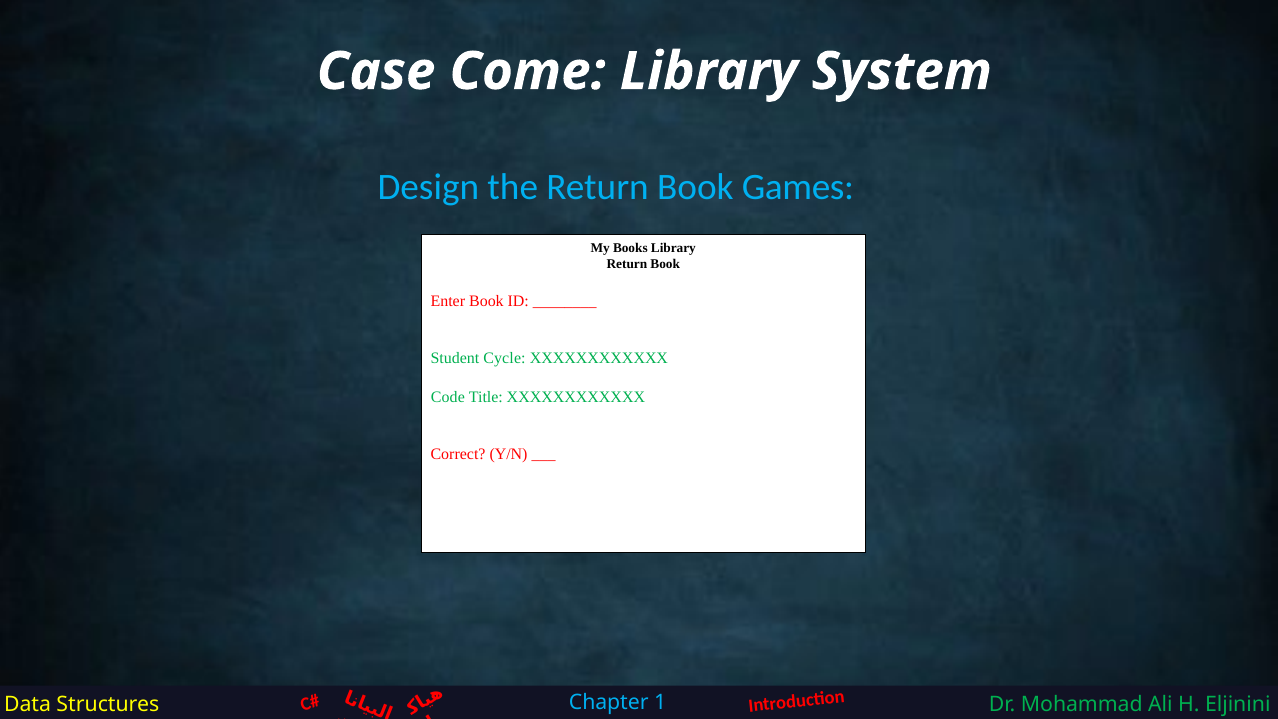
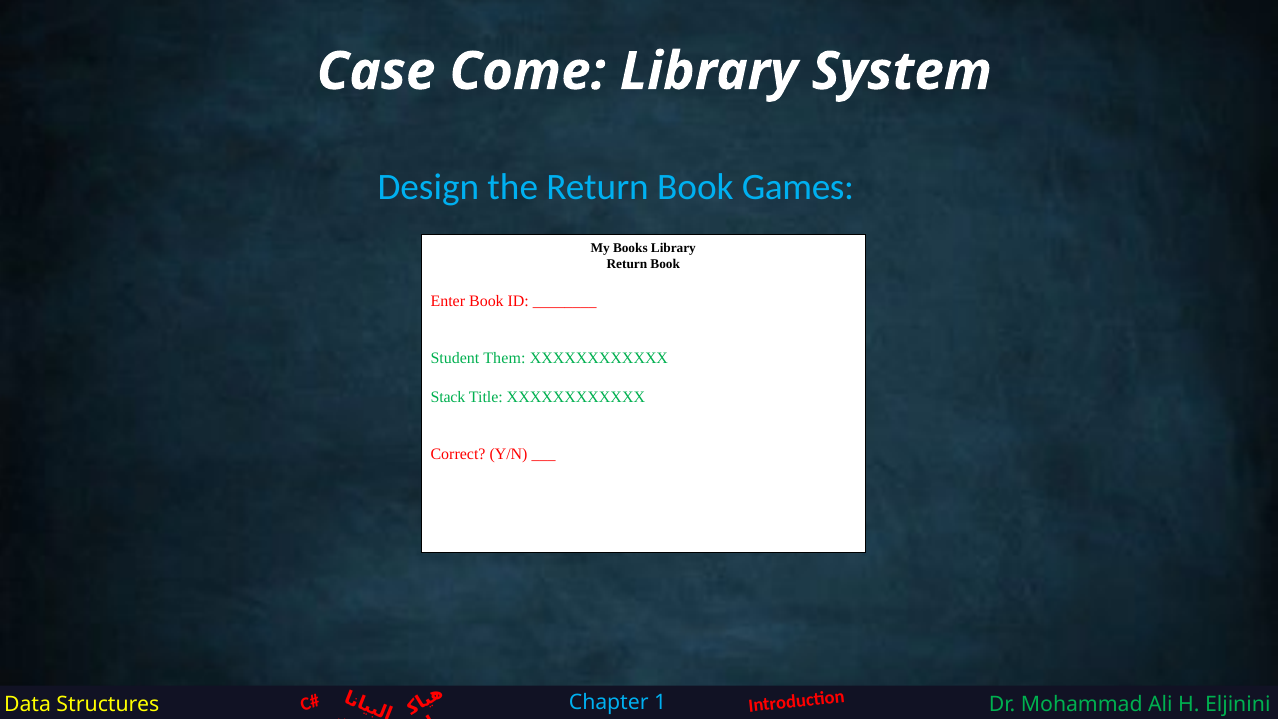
Cycle: Cycle -> Them
Code: Code -> Stack
